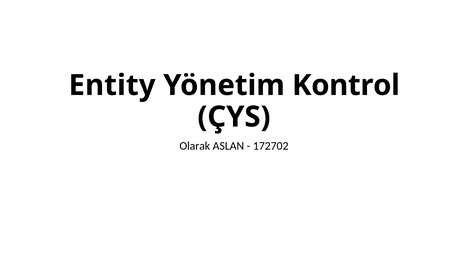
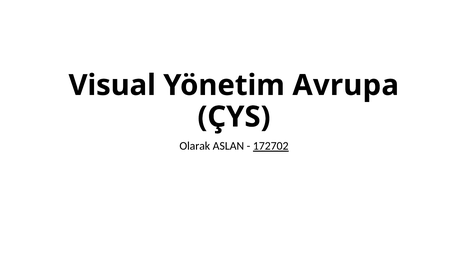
Entity: Entity -> Visual
Kontrol: Kontrol -> Avrupa
172702 underline: none -> present
